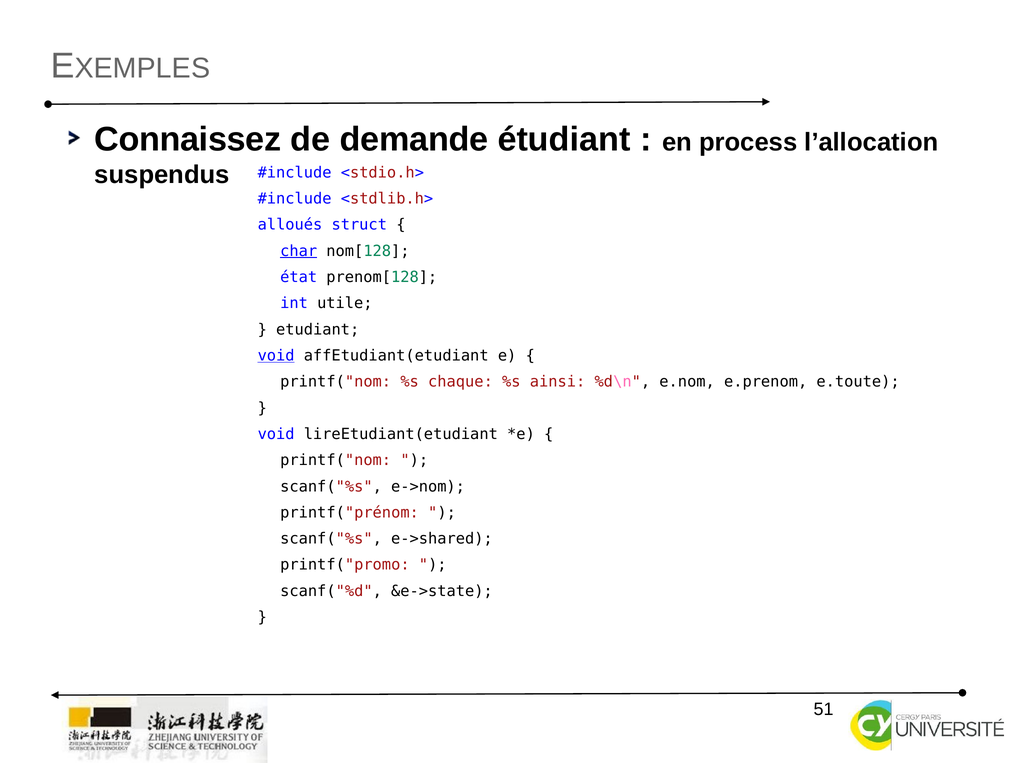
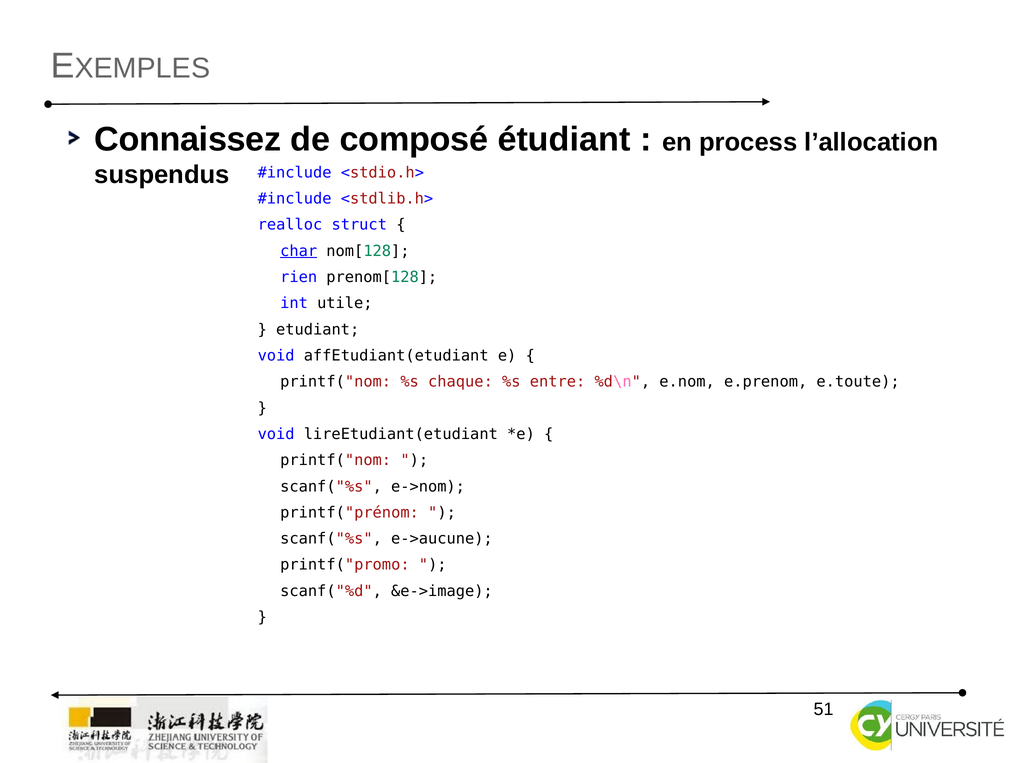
demande: demande -> composé
alloués: alloués -> realloc
état: état -> rien
void at (276, 355) underline: present -> none
ainsi: ainsi -> entre
e->shared: e->shared -> e->aucune
&e->state: &e->state -> &e->image
